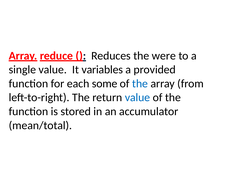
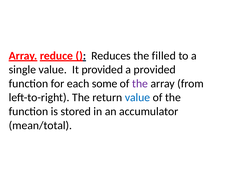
were: were -> filled
It variables: variables -> provided
the at (140, 84) colour: blue -> purple
